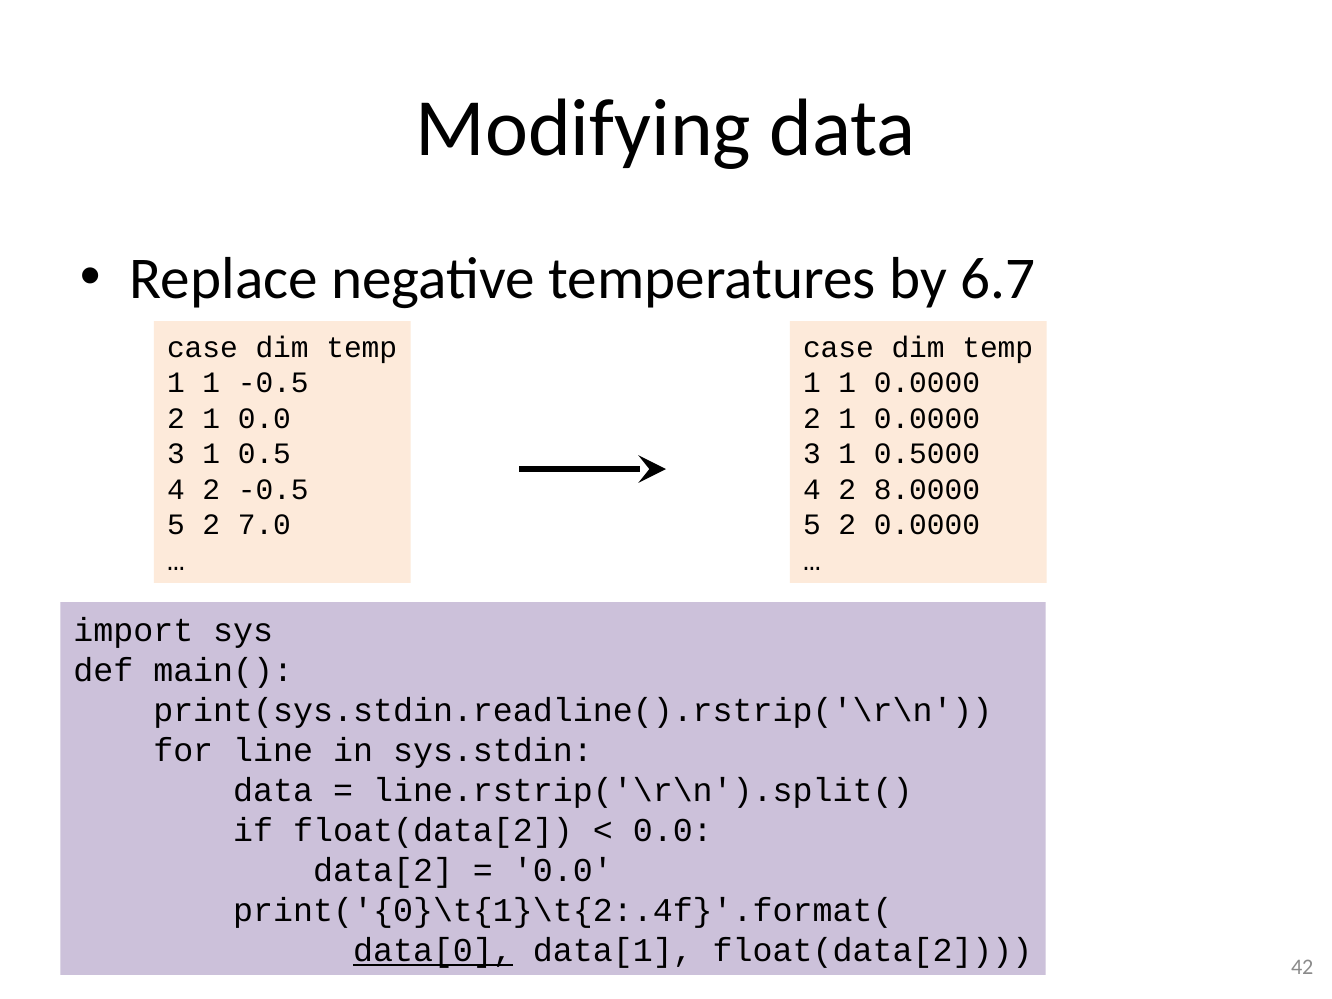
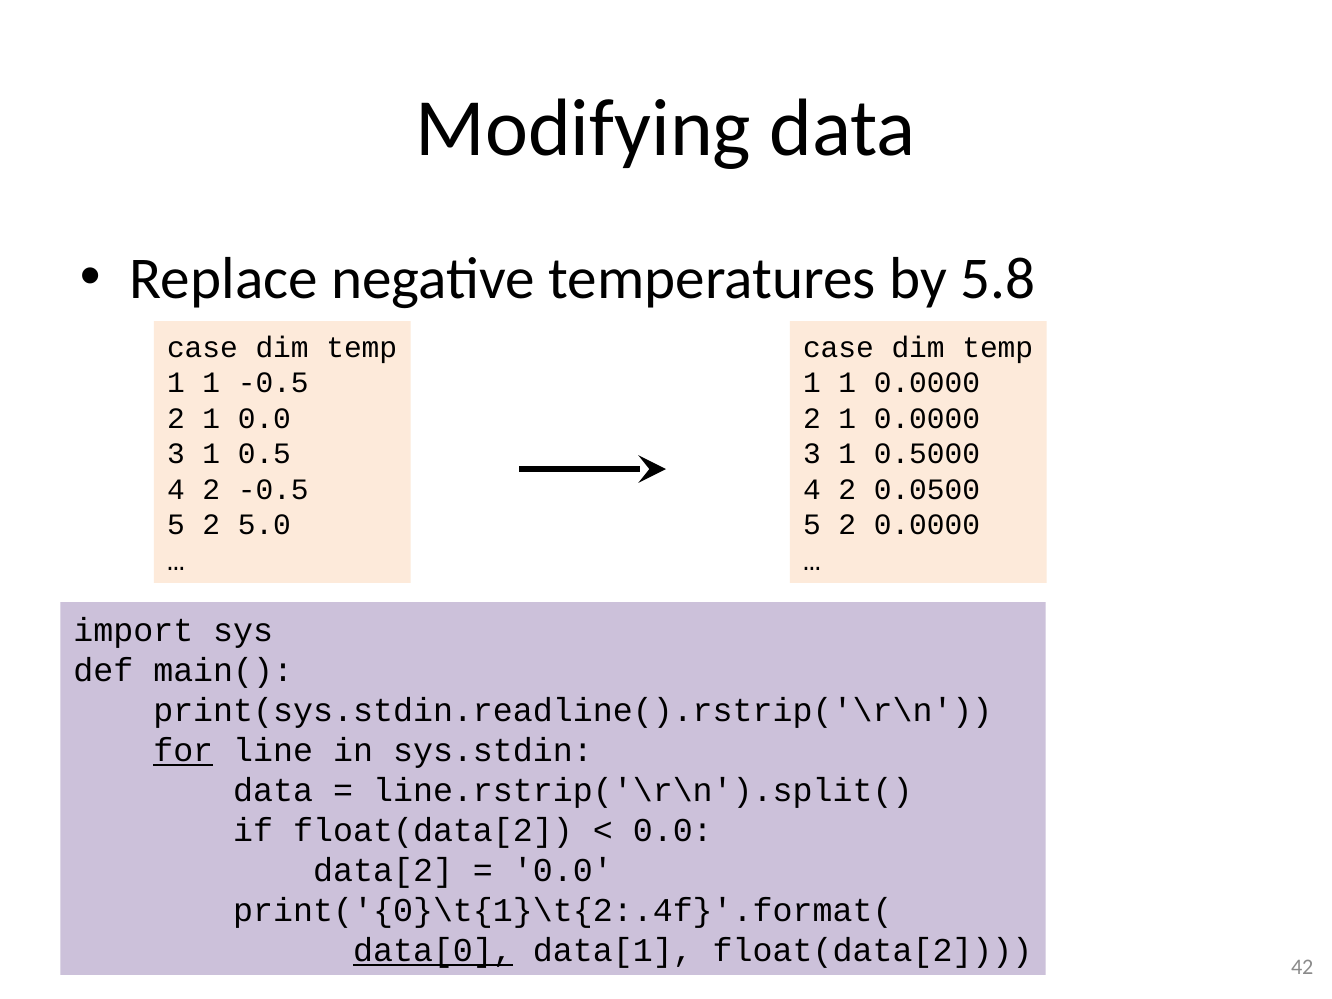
6.7: 6.7 -> 5.8
8.0000: 8.0000 -> 0.0500
7.0: 7.0 -> 5.0
for underline: none -> present
